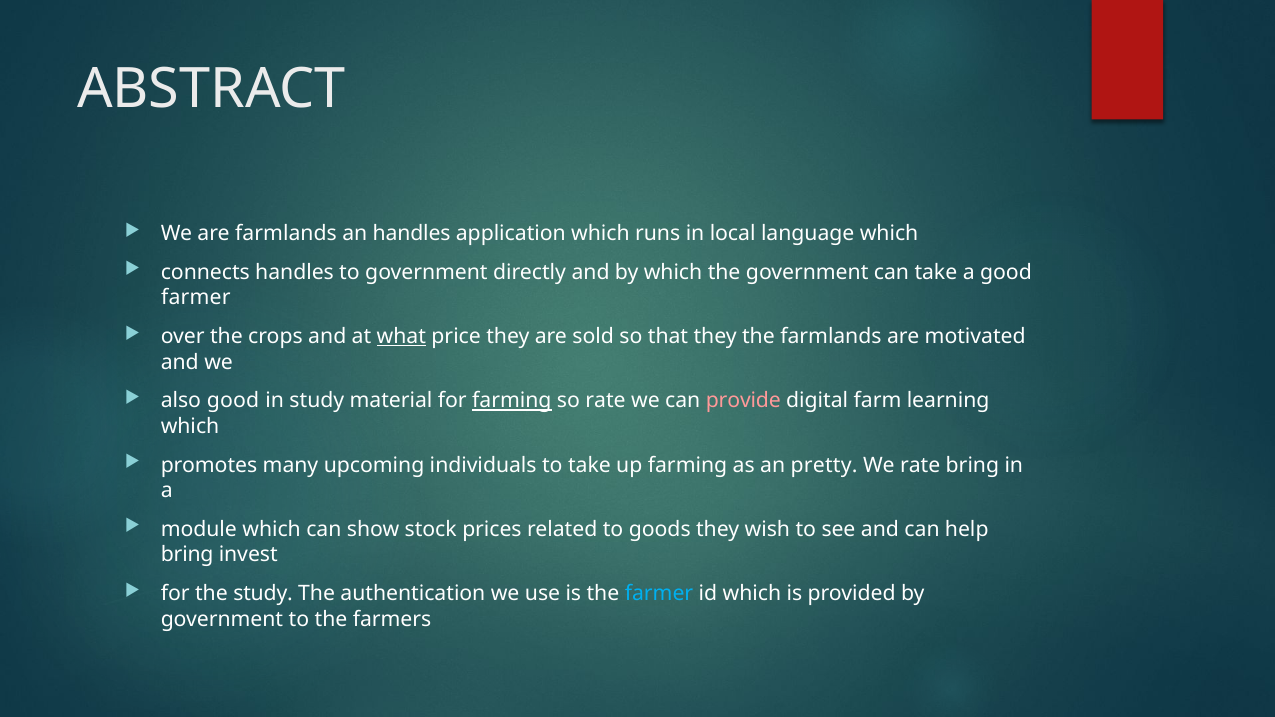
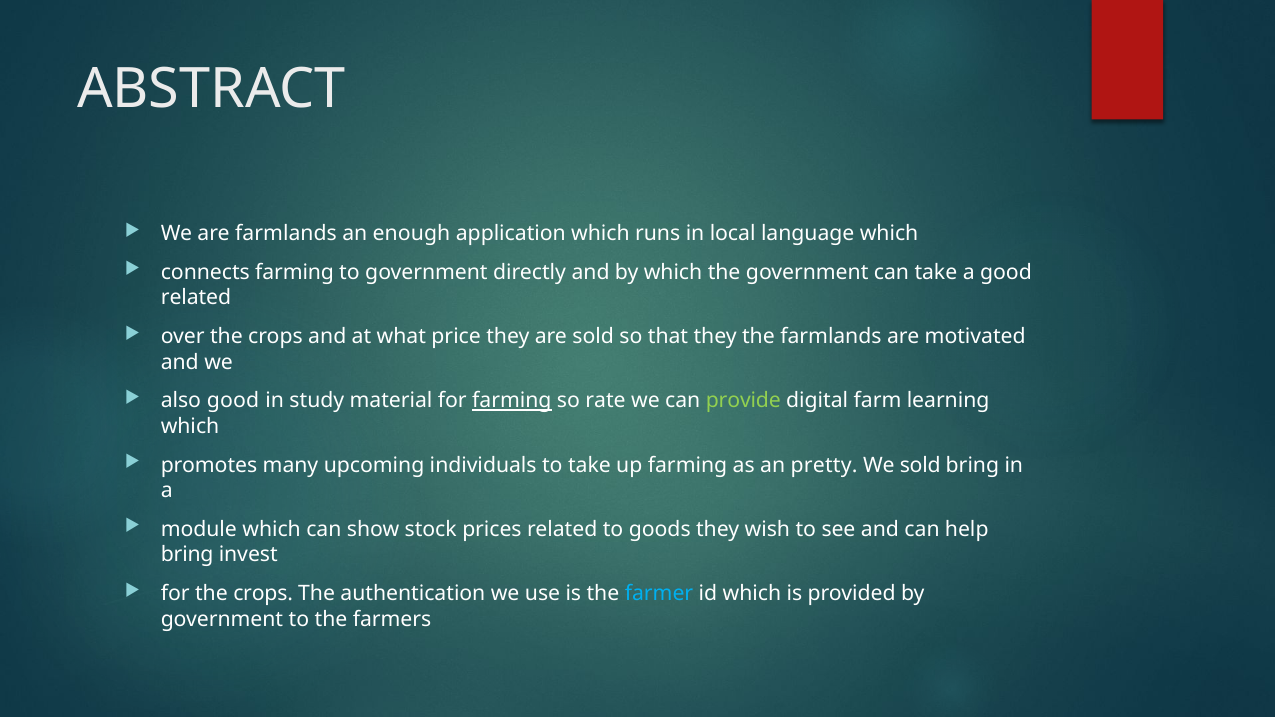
an handles: handles -> enough
connects handles: handles -> farming
farmer at (196, 298): farmer -> related
what underline: present -> none
provide colour: pink -> light green
We rate: rate -> sold
for the study: study -> crops
